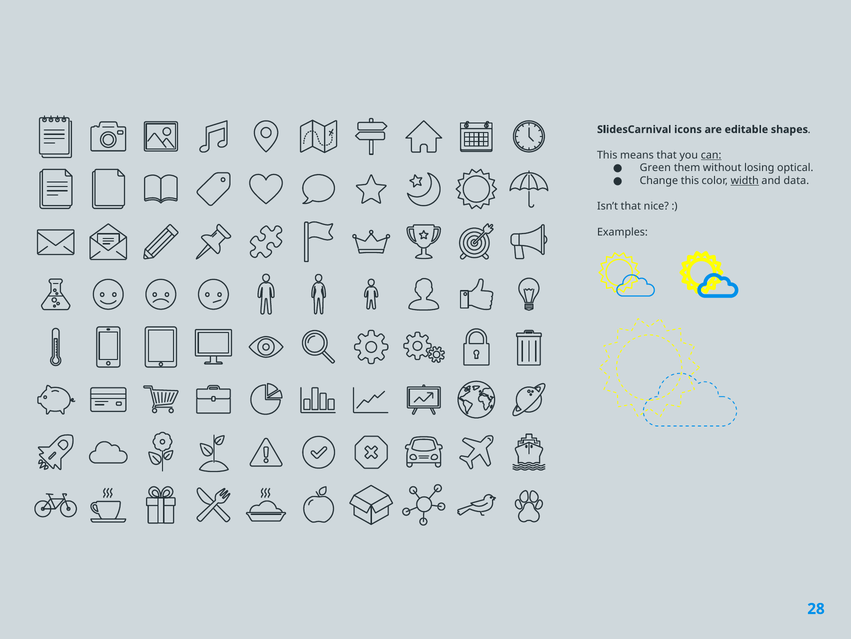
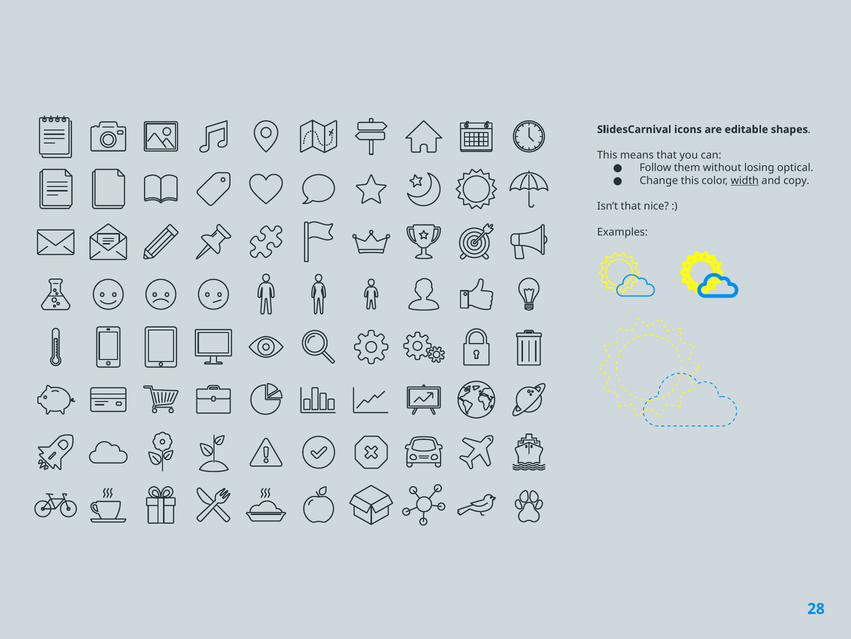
can underline: present -> none
Green: Green -> Follow
data: data -> copy
